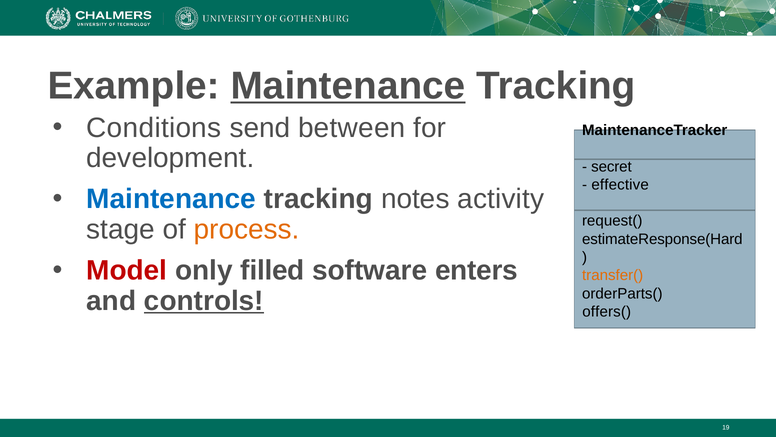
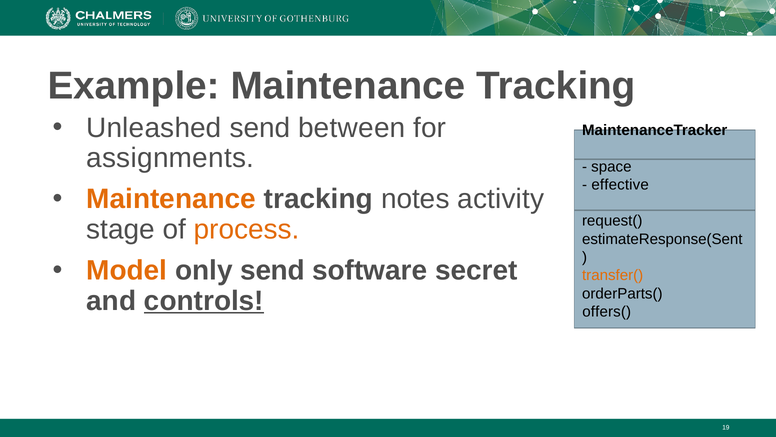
Maintenance at (348, 86) underline: present -> none
Conditions: Conditions -> Unleashed
development: development -> assignments
secret: secret -> space
Maintenance at (171, 199) colour: blue -> orange
estimateResponse(Hard: estimateResponse(Hard -> estimateResponse(Sent
Model colour: red -> orange
only filled: filled -> send
enters: enters -> secret
